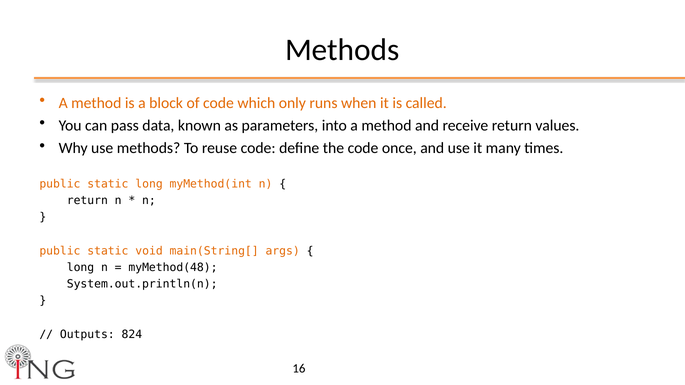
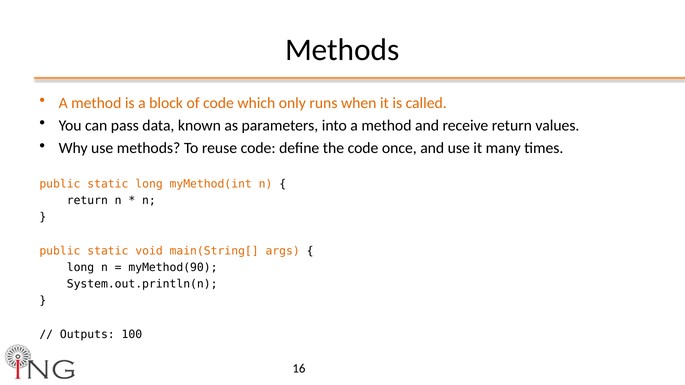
myMethod(48: myMethod(48 -> myMethod(90
824: 824 -> 100
